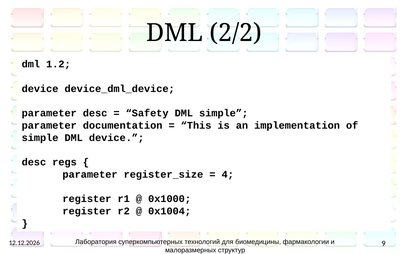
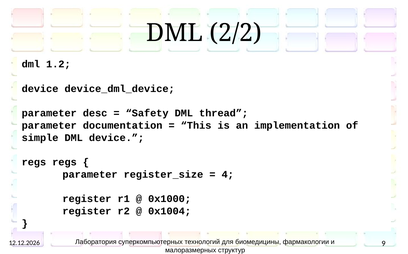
DML simple: simple -> thread
desc at (34, 162): desc -> regs
